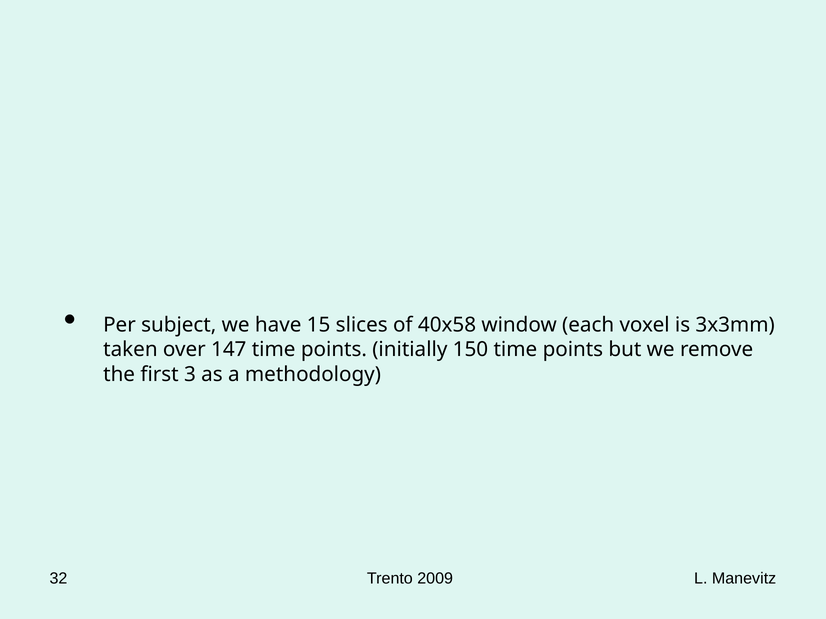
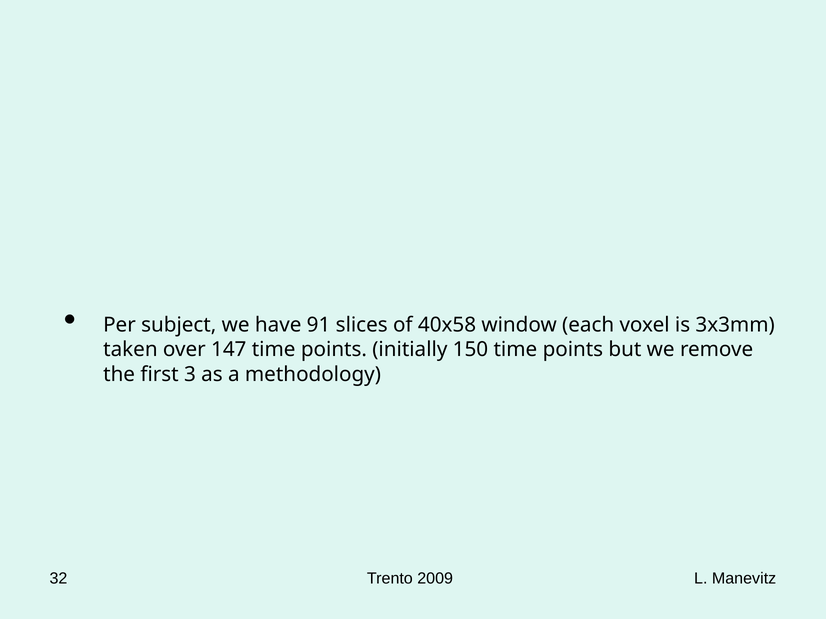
15: 15 -> 91
